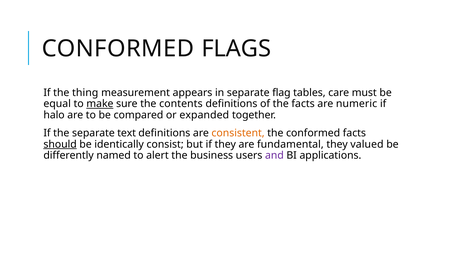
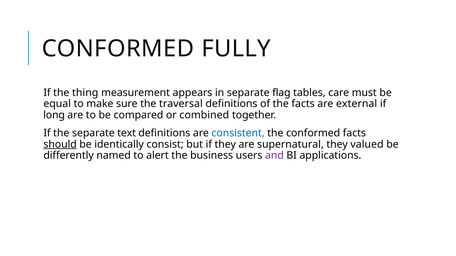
FLAGS: FLAGS -> FULLY
make underline: present -> none
contents: contents -> traversal
numeric: numeric -> external
halo: halo -> long
expanded: expanded -> combined
consistent colour: orange -> blue
fundamental: fundamental -> supernatural
